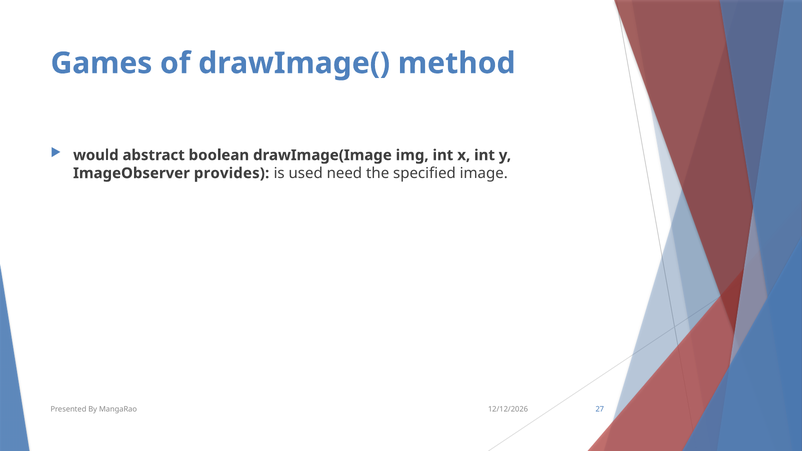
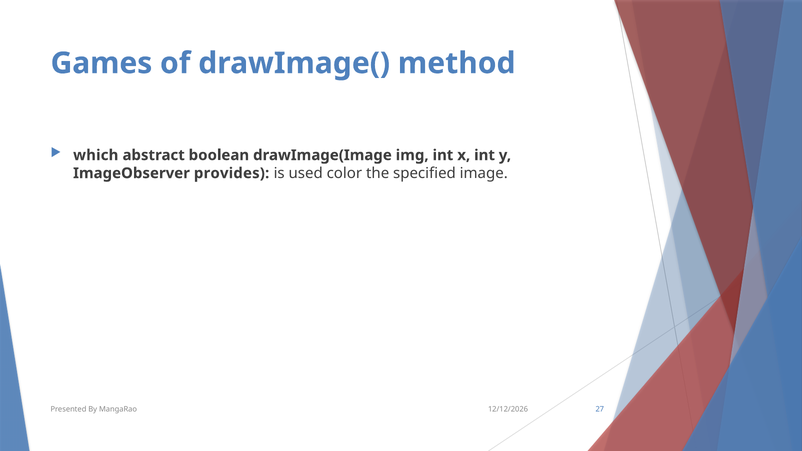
would: would -> which
need: need -> color
